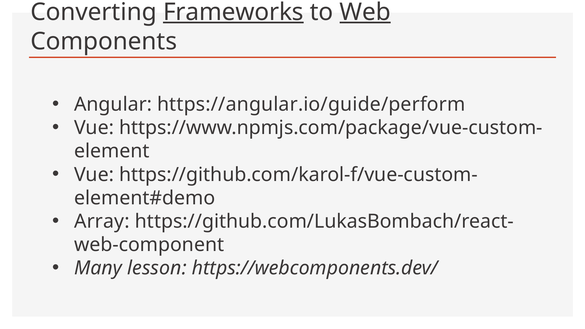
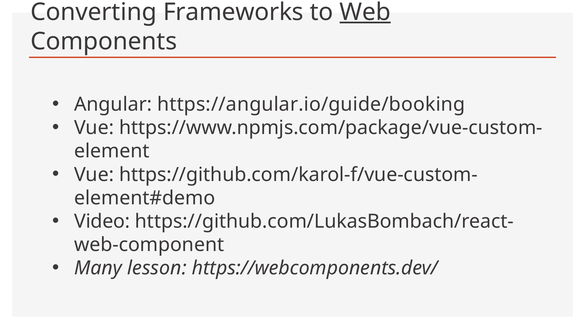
Frameworks underline: present -> none
https://angular.io/guide/perform: https://angular.io/guide/perform -> https://angular.io/guide/booking
Array: Array -> Video
